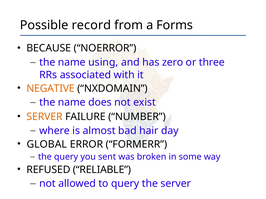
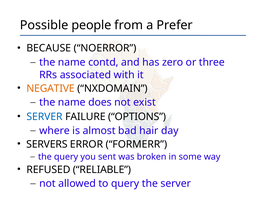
record: record -> people
Forms: Forms -> Prefer
using: using -> contd
SERVER at (45, 117) colour: orange -> blue
NUMBER: NUMBER -> OPTIONS
GLOBAL: GLOBAL -> SERVERS
